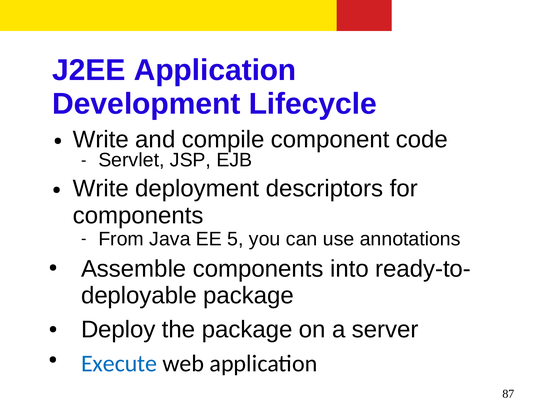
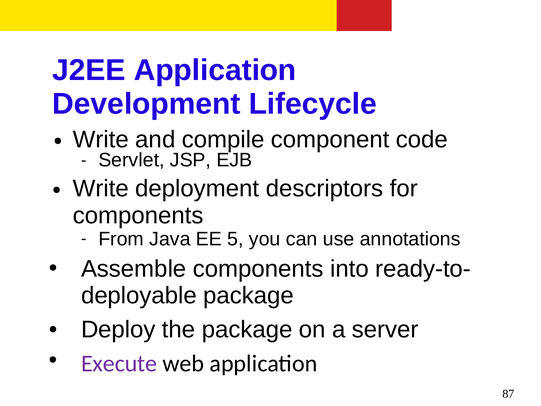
Execute colour: blue -> purple
